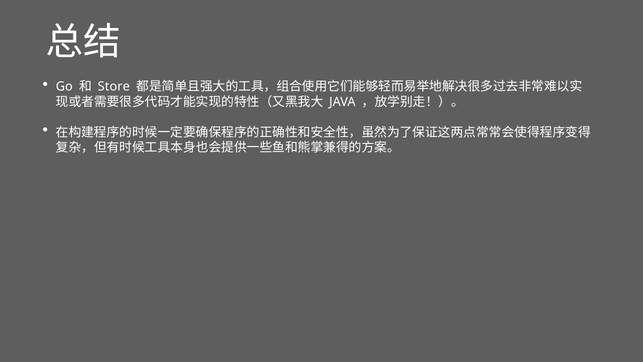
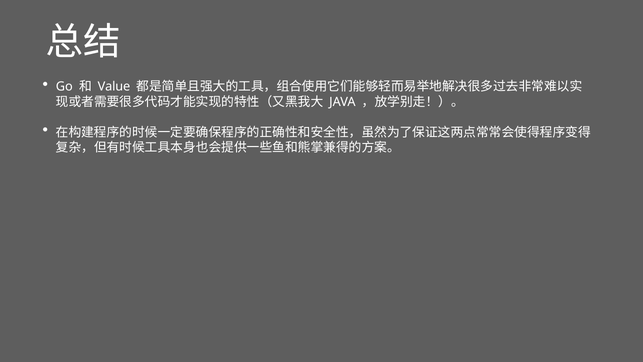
Store: Store -> Value
